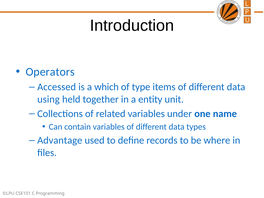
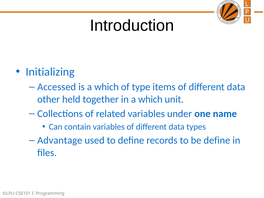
Operators: Operators -> Initializing
using: using -> other
in a entity: entity -> which
be where: where -> define
